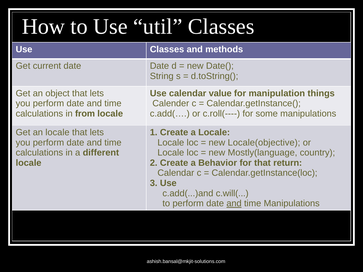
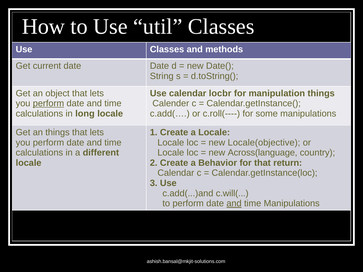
value: value -> locbr
perform at (48, 104) underline: none -> present
from: from -> long
an locale: locale -> things
Mostly(language: Mostly(language -> Across(language
